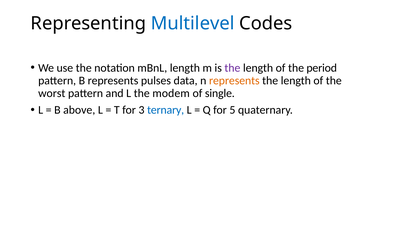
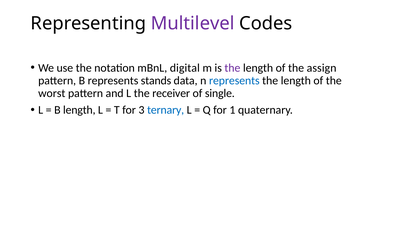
Multilevel colour: blue -> purple
mBnL length: length -> digital
period: period -> assign
pulses: pulses -> stands
represents at (234, 81) colour: orange -> blue
modem: modem -> receiver
B above: above -> length
5: 5 -> 1
